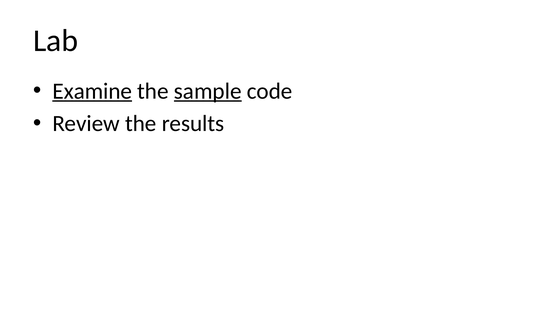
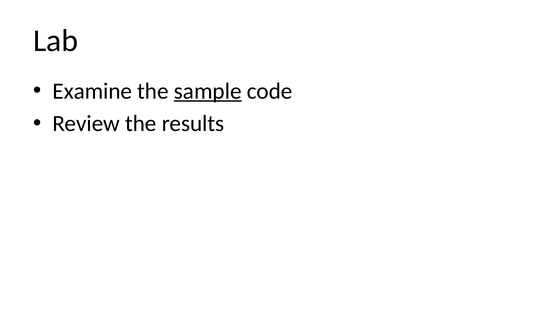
Examine underline: present -> none
